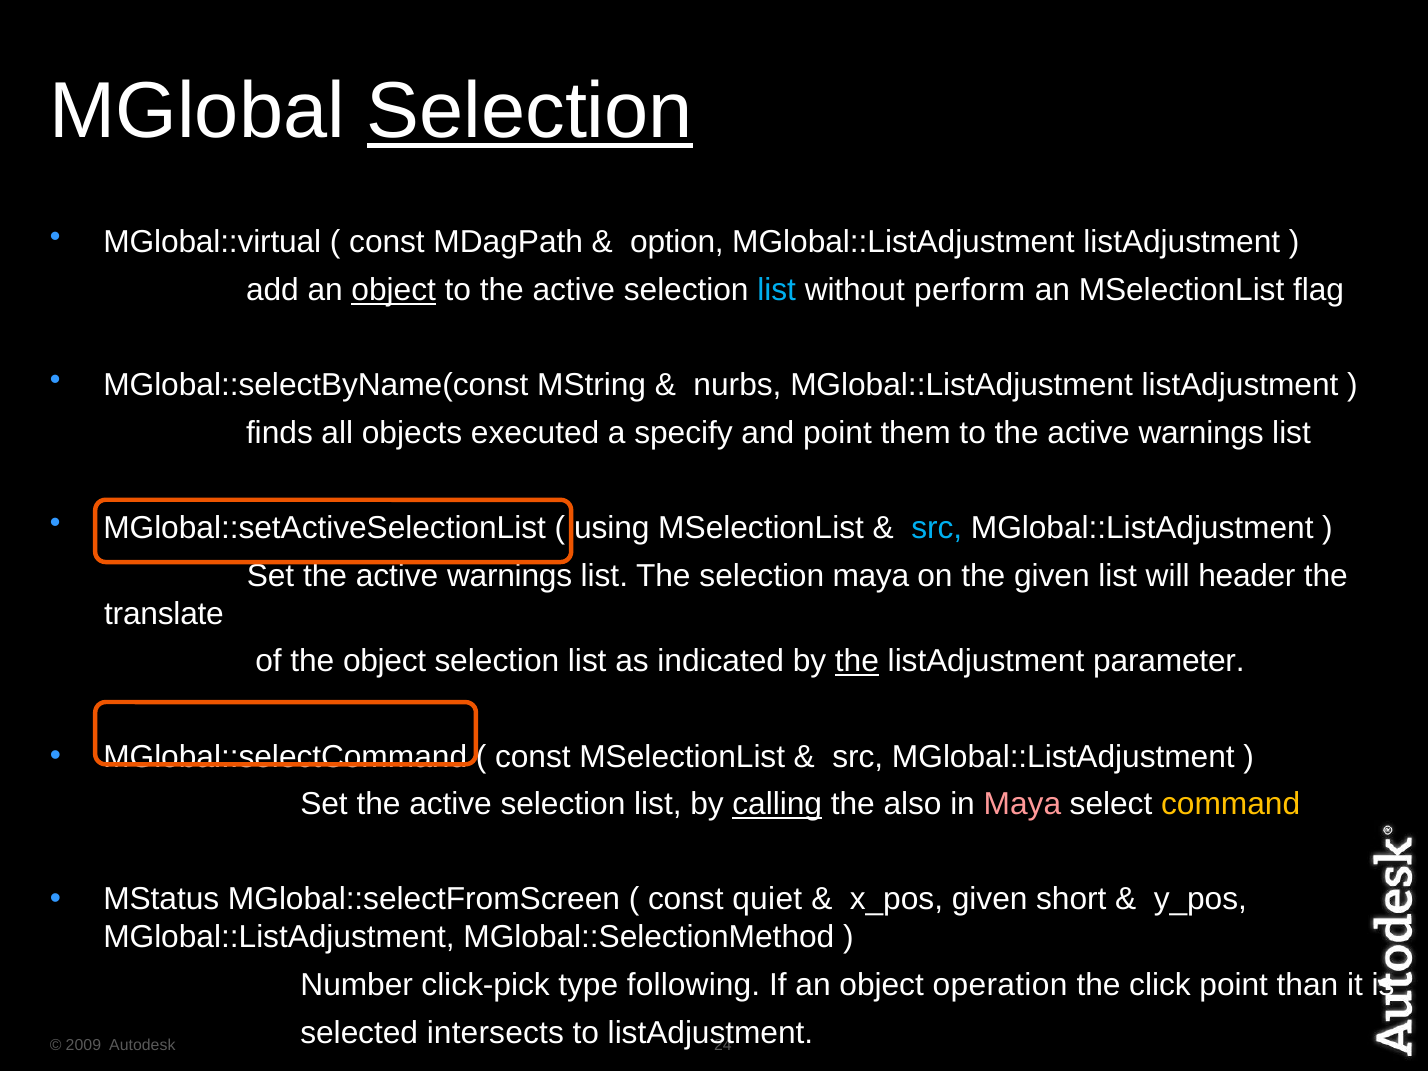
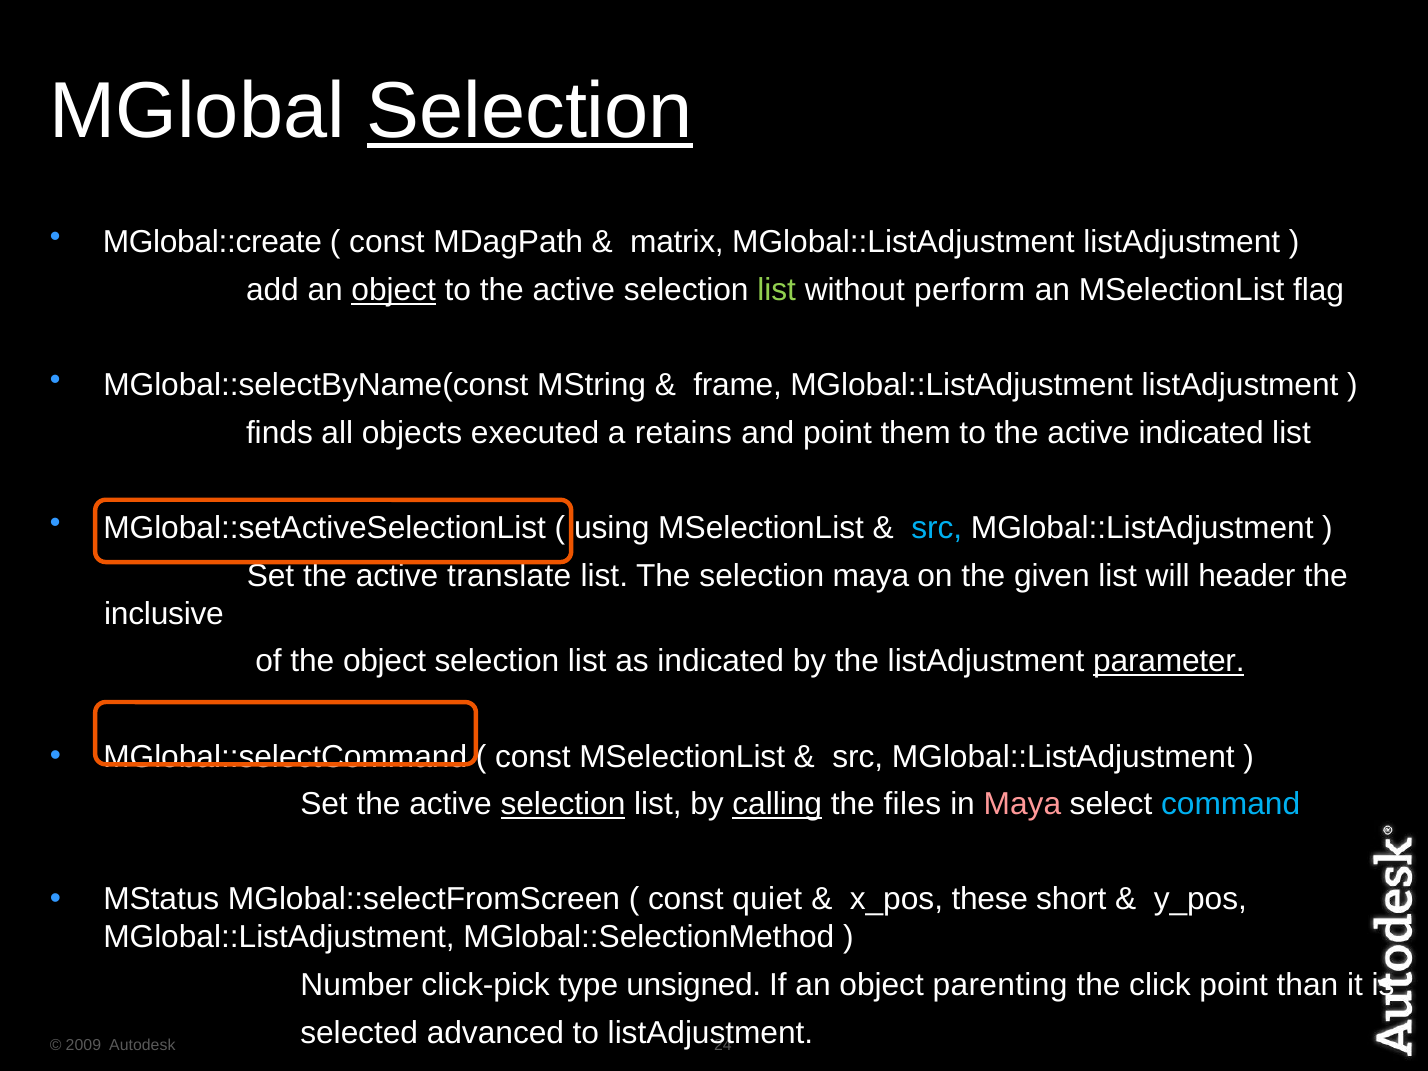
MGlobal::virtual: MGlobal::virtual -> MGlobal::create
option: option -> matrix
list at (777, 290) colour: light blue -> light green
nurbs: nurbs -> frame
specify: specify -> retains
to the active warnings: warnings -> indicated
Set the active warnings: warnings -> translate
translate: translate -> inclusive
the at (857, 661) underline: present -> none
parameter underline: none -> present
selection at (563, 804) underline: none -> present
also: also -> files
command colour: yellow -> light blue
x_pos given: given -> these
following: following -> unsigned
operation: operation -> parenting
intersects: intersects -> advanced
